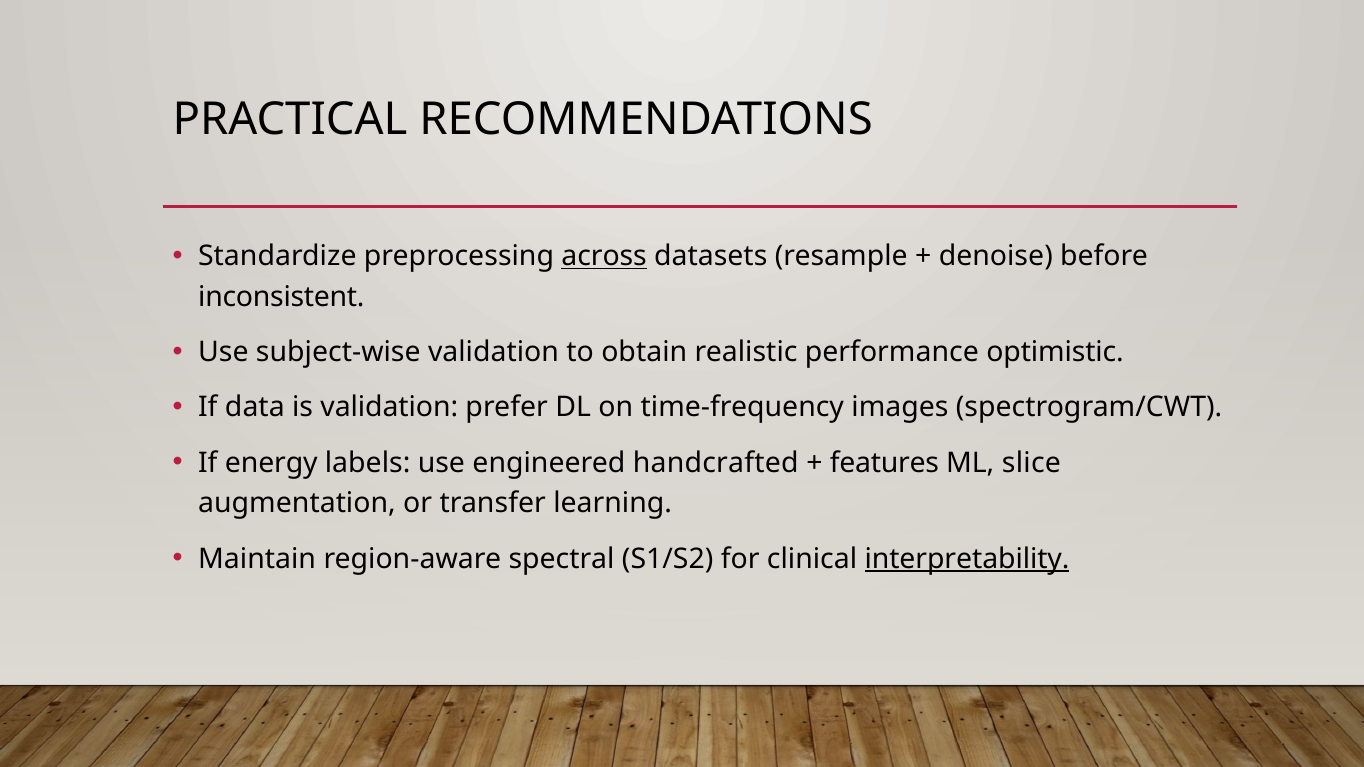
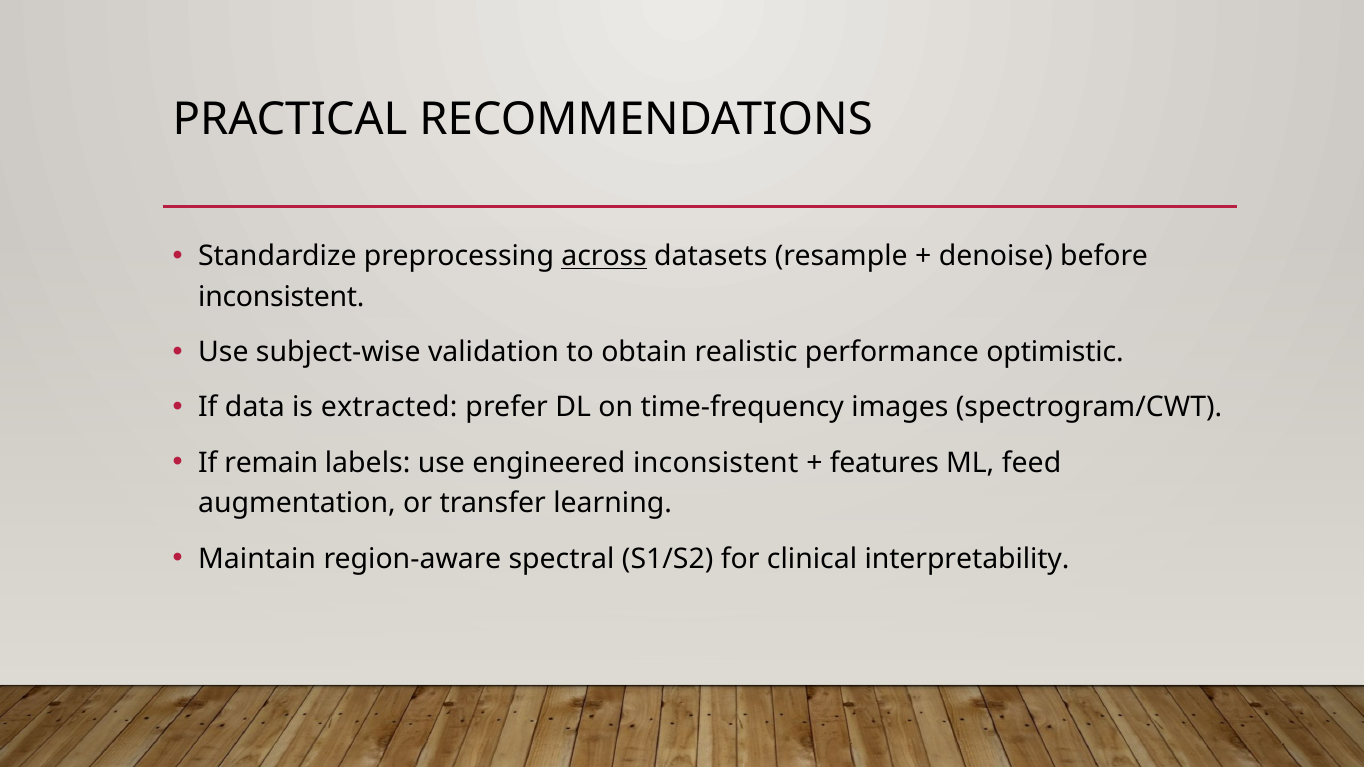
is validation: validation -> extracted
energy: energy -> remain
engineered handcrafted: handcrafted -> inconsistent
slice: slice -> feed
interpretability underline: present -> none
